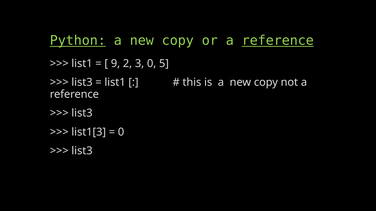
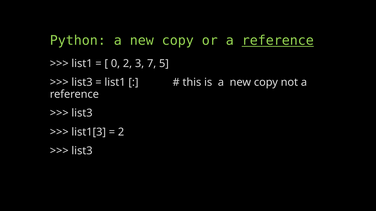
Python underline: present -> none
9: 9 -> 0
3 0: 0 -> 7
0 at (121, 132): 0 -> 2
